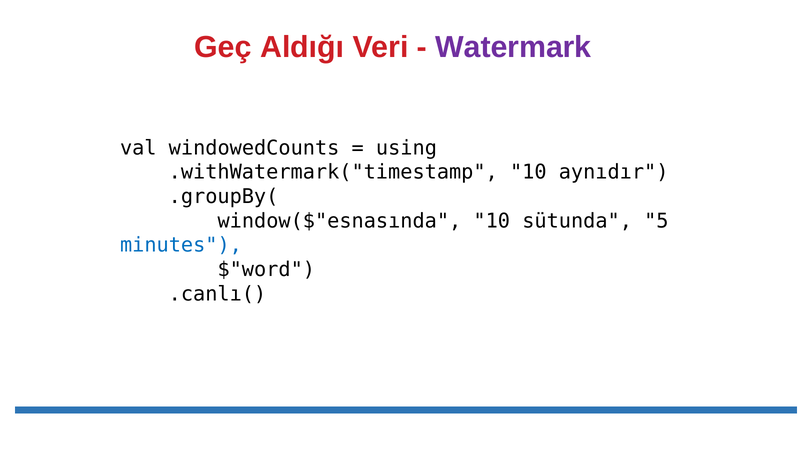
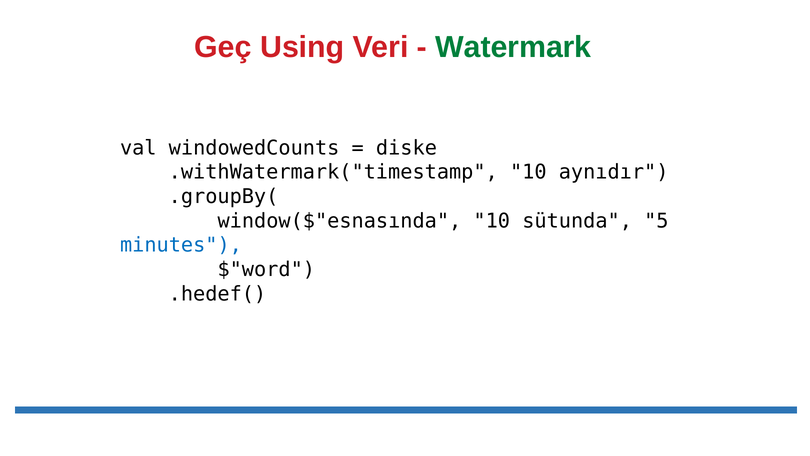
Aldığı: Aldığı -> Using
Watermark colour: purple -> green
using: using -> diske
.canlı(: .canlı( -> .hedef(
